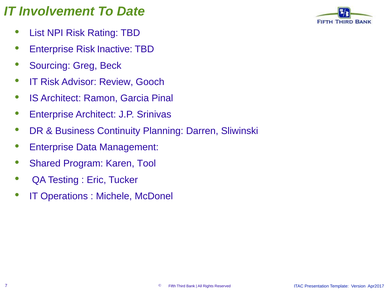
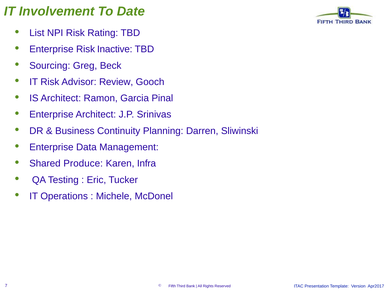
Program: Program -> Produce
Tool: Tool -> Infra
